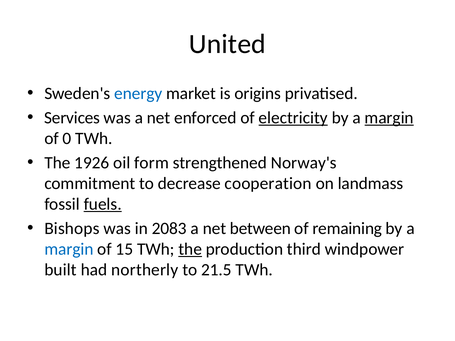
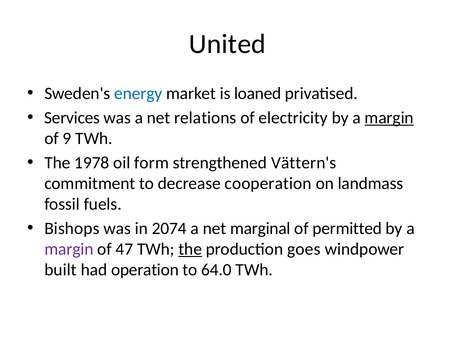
origins: origins -> loaned
enforced: enforced -> relations
electricity underline: present -> none
0: 0 -> 9
1926: 1926 -> 1978
Norway's: Norway's -> Vättern's
fuels underline: present -> none
2083: 2083 -> 2074
between: between -> marginal
remaining: remaining -> permitted
margin at (69, 249) colour: blue -> purple
15: 15 -> 47
third: third -> goes
northerly: northerly -> operation
21.5: 21.5 -> 64.0
